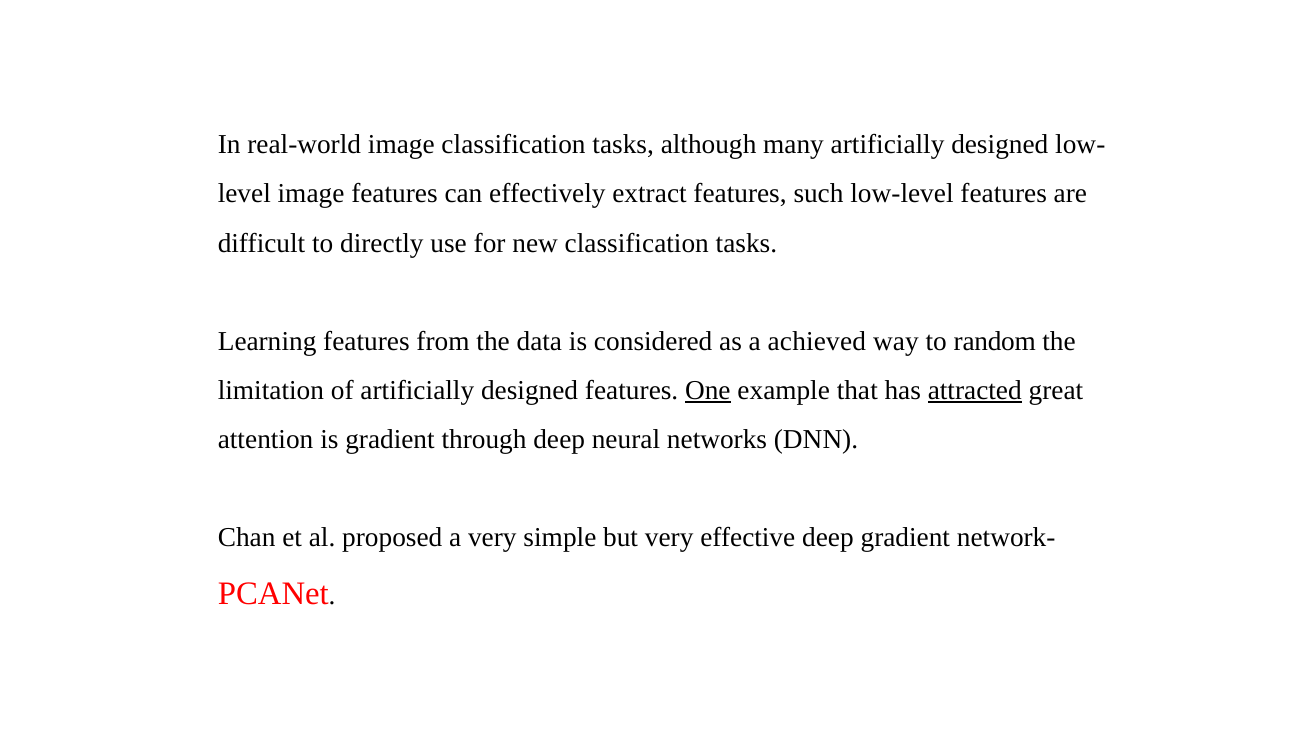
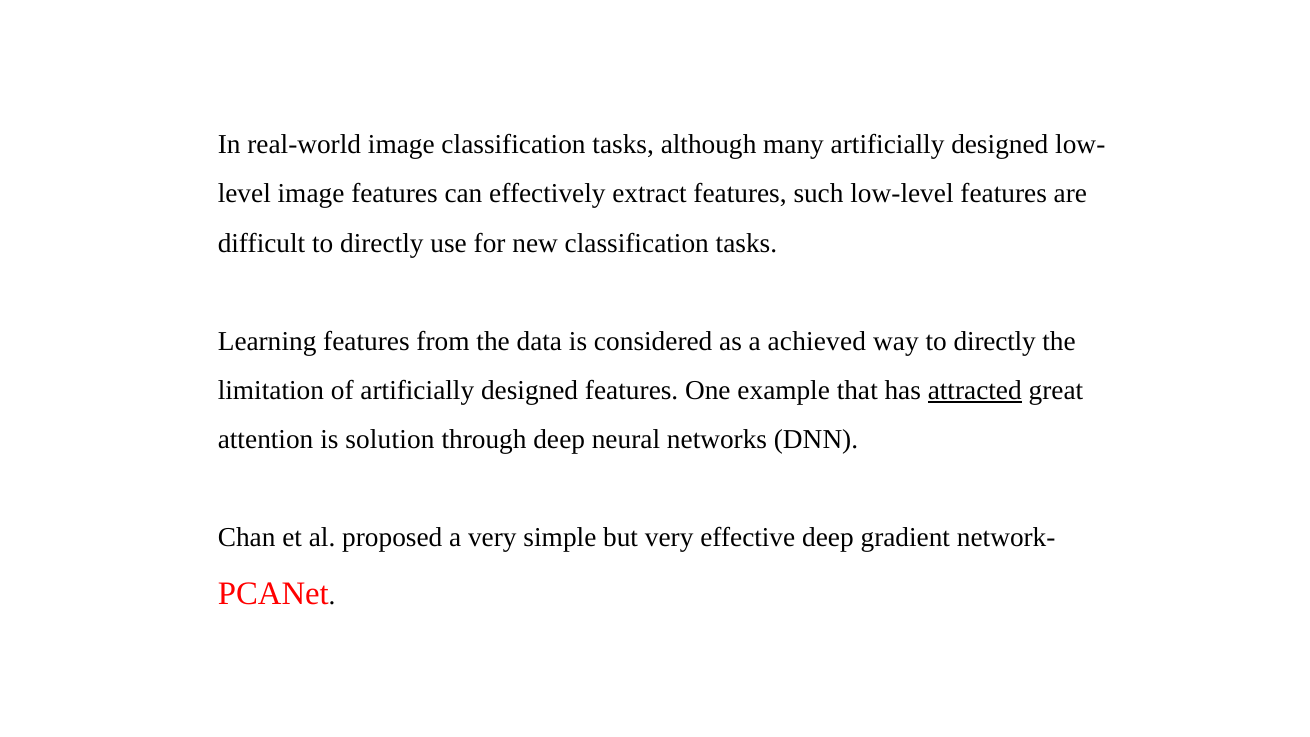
way to random: random -> directly
One underline: present -> none
is gradient: gradient -> solution
